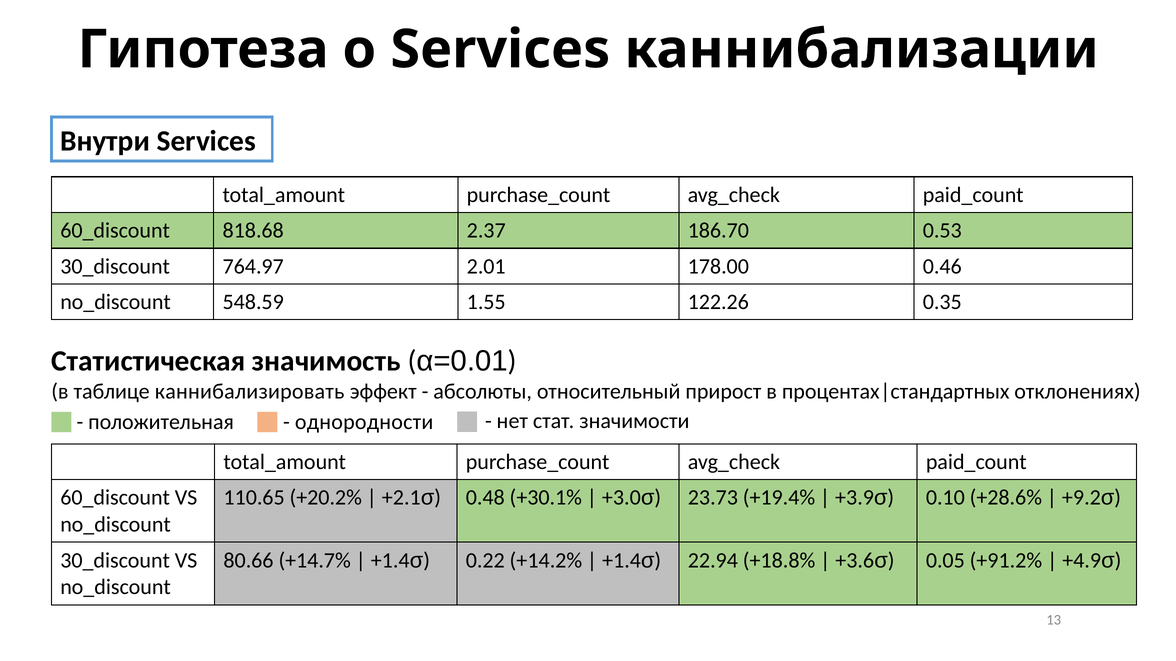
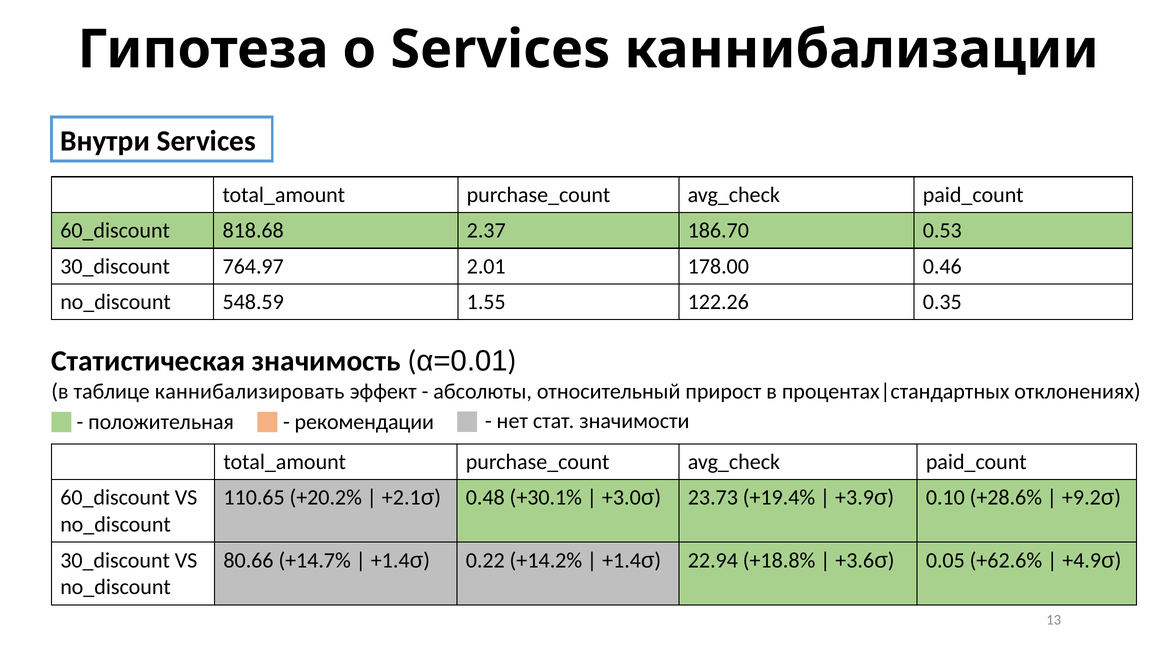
однородности: однородности -> рекомендации
+91.2%: +91.2% -> +62.6%
